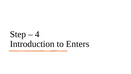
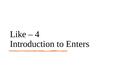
Step: Step -> Like
